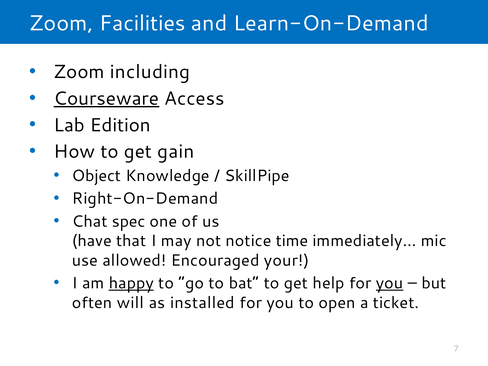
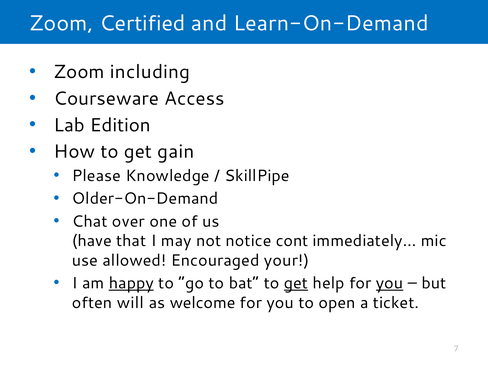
Facilities: Facilities -> Certified
Courseware underline: present -> none
Object: Object -> Please
Right-On-Demand: Right-On-Demand -> Older-On-Demand
spec: spec -> over
time: time -> cont
get at (296, 283) underline: none -> present
installed: installed -> welcome
